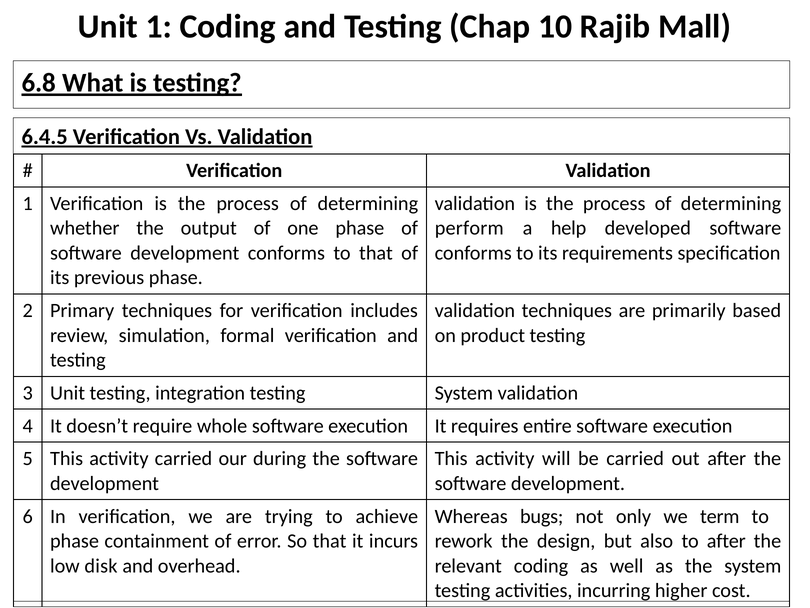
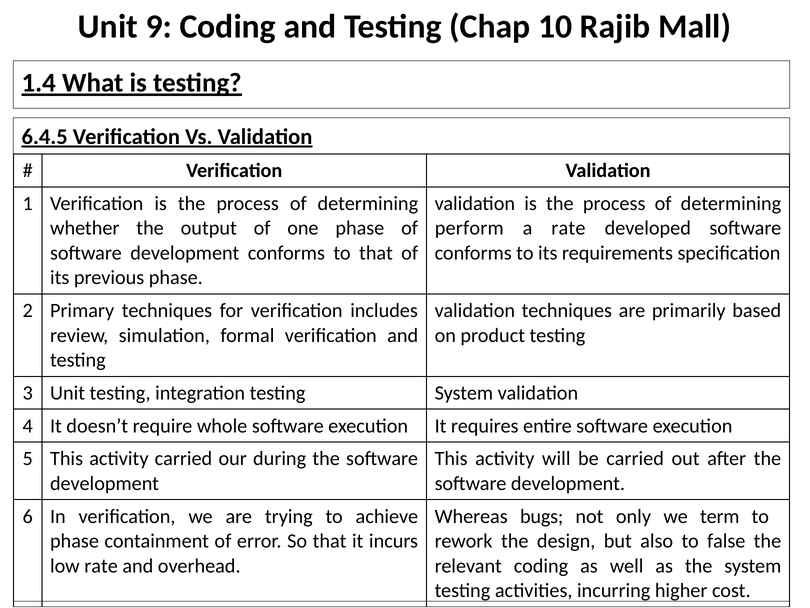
Unit 1: 1 -> 9
6.8: 6.8 -> 1.4
a help: help -> rate
to after: after -> false
low disk: disk -> rate
